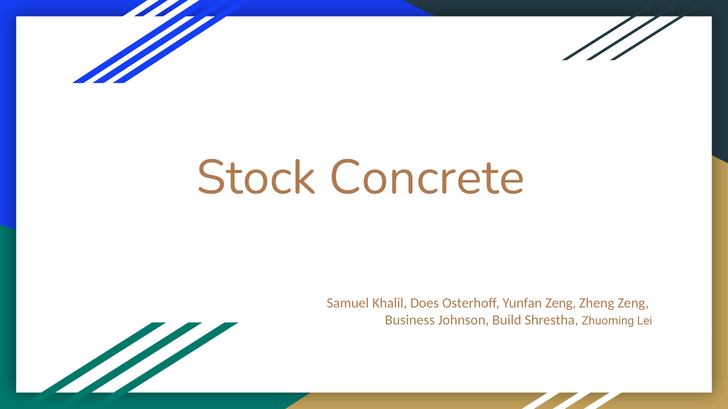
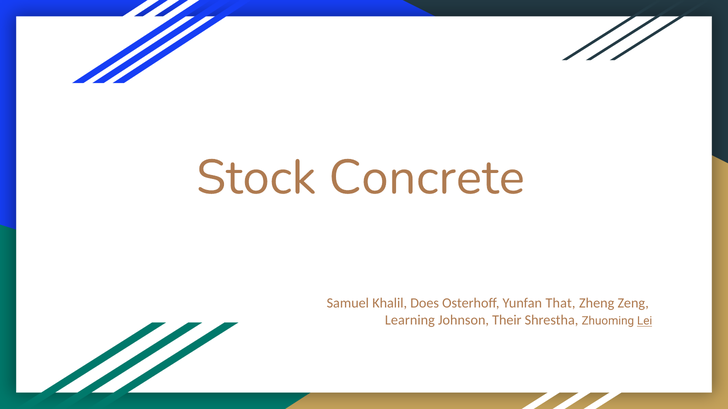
Yunfan Zeng: Zeng -> That
Business: Business -> Learning
Build: Build -> Their
Lei underline: none -> present
